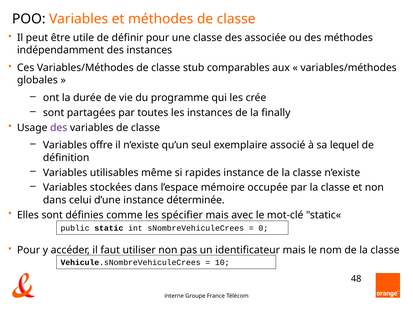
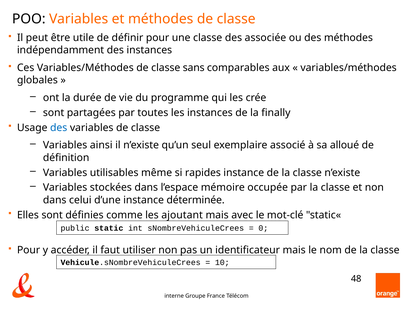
stub: stub -> sans
des at (59, 128) colour: purple -> blue
offre: offre -> ainsi
lequel: lequel -> alloué
spécifier: spécifier -> ajoutant
